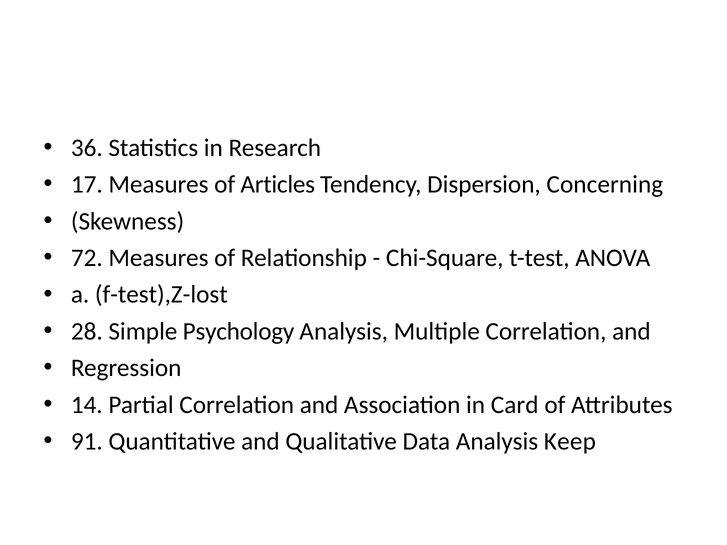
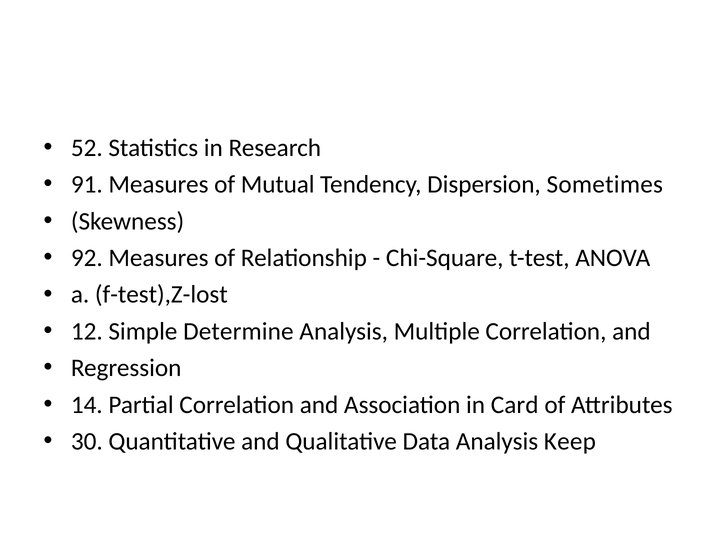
36: 36 -> 52
17: 17 -> 91
Articles: Articles -> Mutual
Concerning: Concerning -> Sometimes
72: 72 -> 92
28: 28 -> 12
Psychology: Psychology -> Determine
91: 91 -> 30
